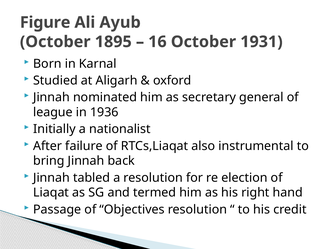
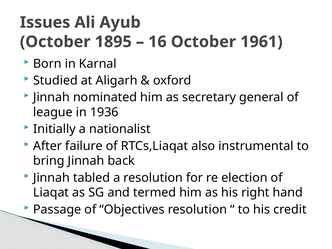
Figure: Figure -> Issues
1931: 1931 -> 1961
